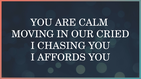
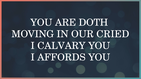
CALM: CALM -> DOTH
CHASING: CHASING -> CALVARY
